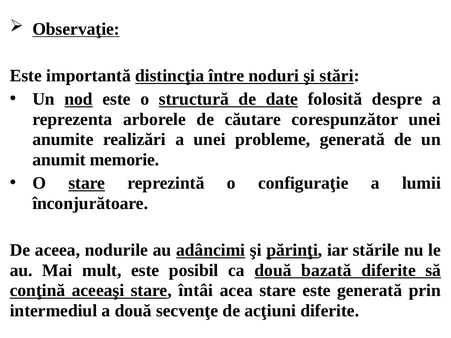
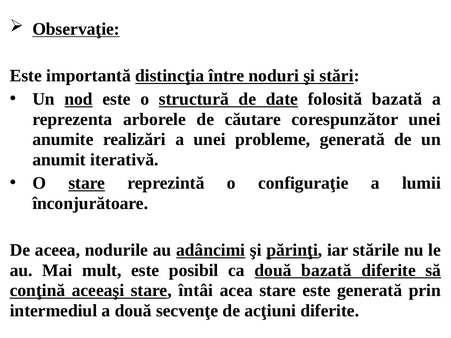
folosită despre: despre -> bazată
memorie: memorie -> iterativă
